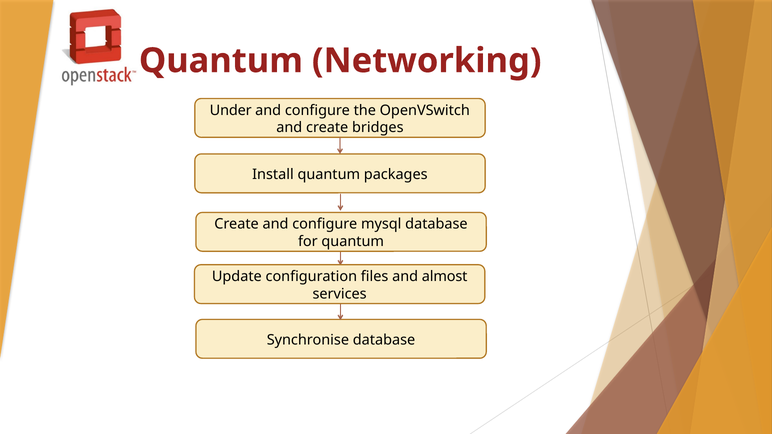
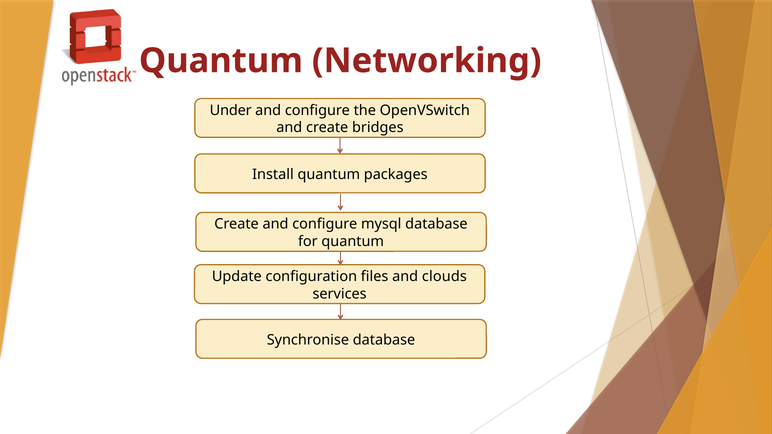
almost: almost -> clouds
